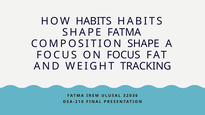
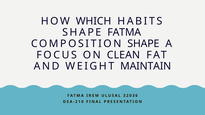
HOW HABITS: HABITS -> WHICH
ON FOCUS: FOCUS -> CLEAN
TRACKING: TRACKING -> MAINTAIN
